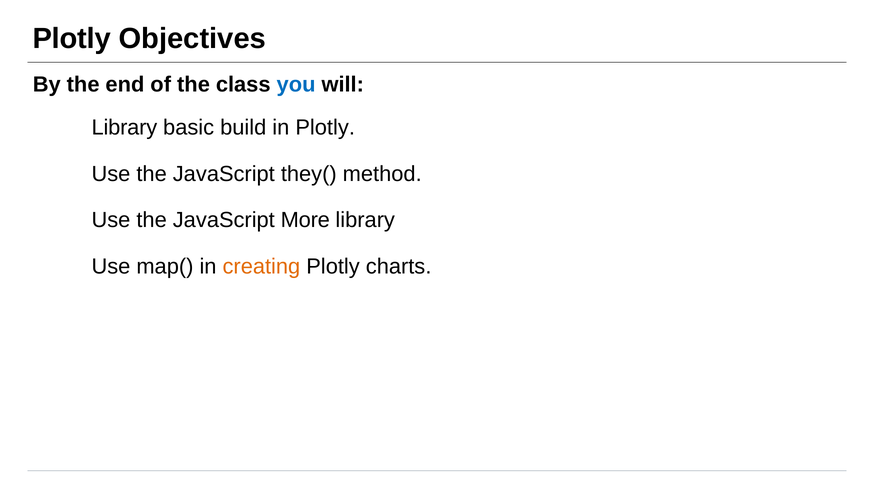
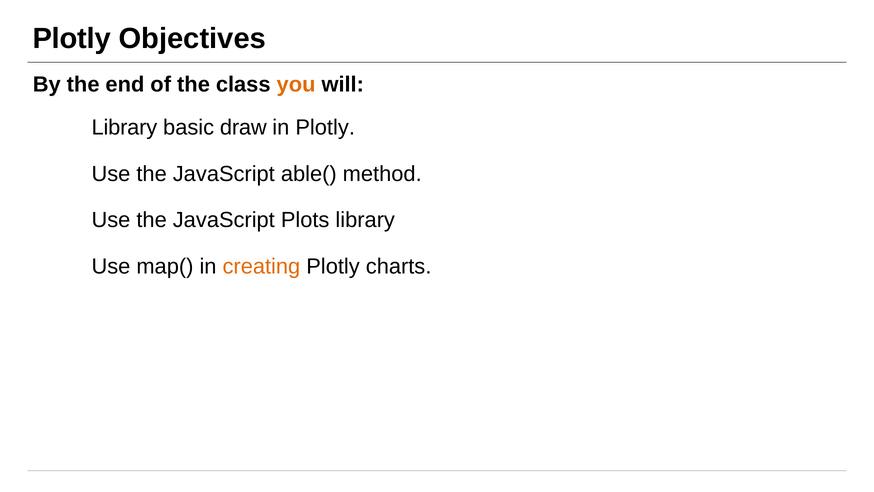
you colour: blue -> orange
build: build -> draw
they(: they( -> able(
More: More -> Plots
